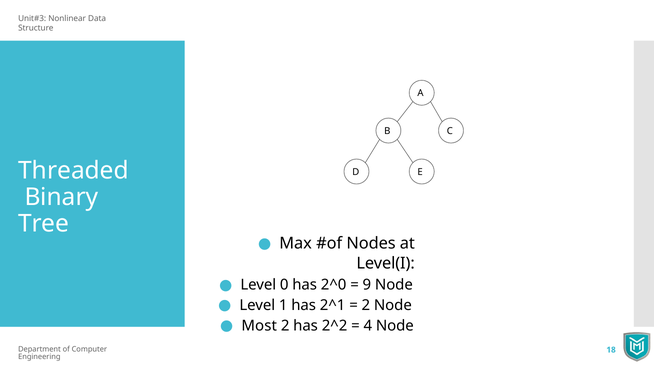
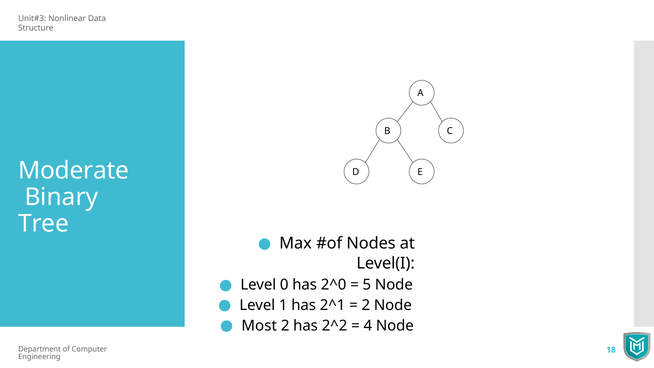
Threaded: Threaded -> Moderate
9: 9 -> 5
